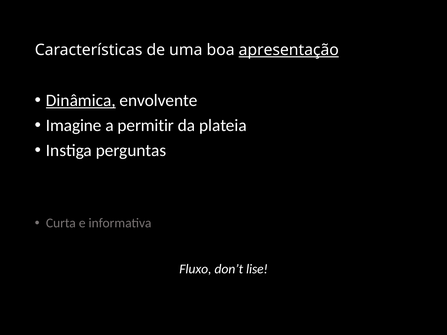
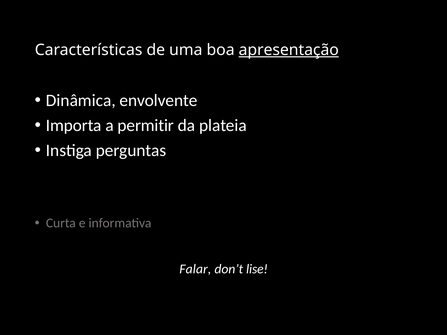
Dinâmica underline: present -> none
Imagine: Imagine -> Importa
Fluxo: Fluxo -> Falar
